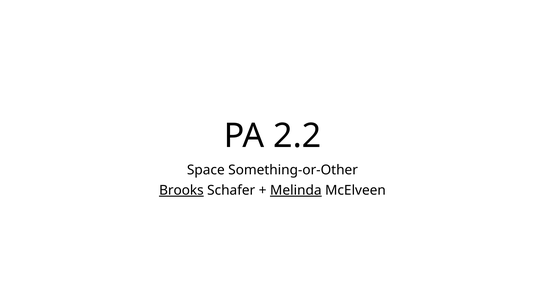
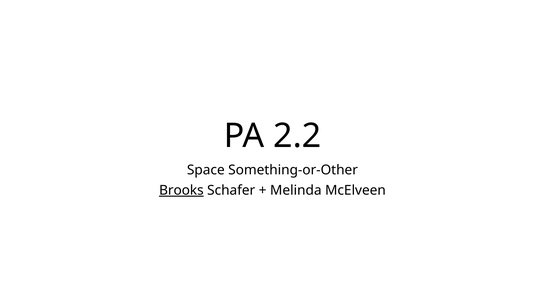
Melinda underline: present -> none
